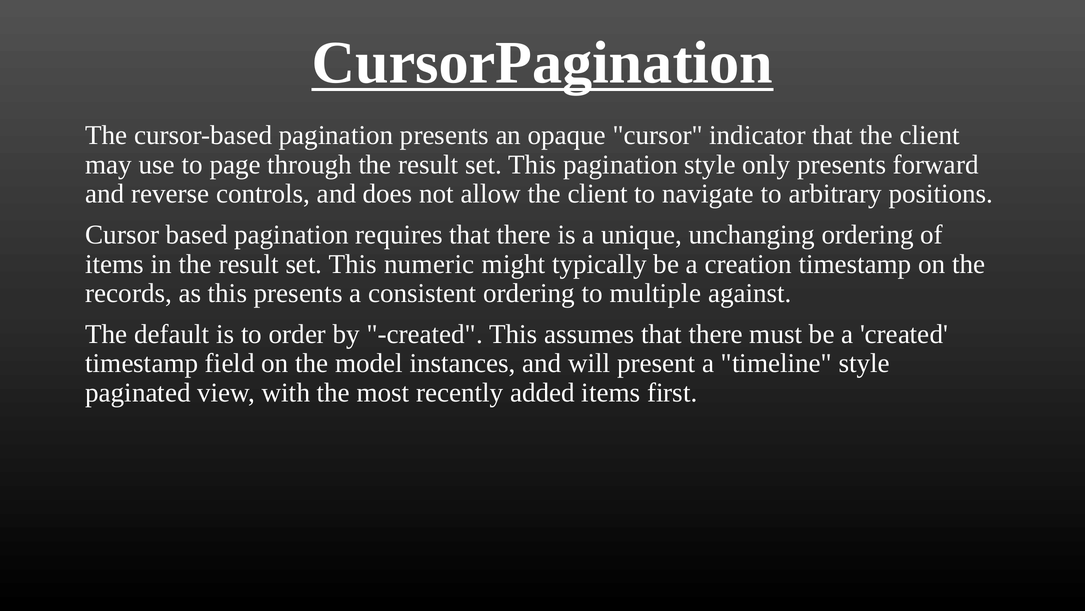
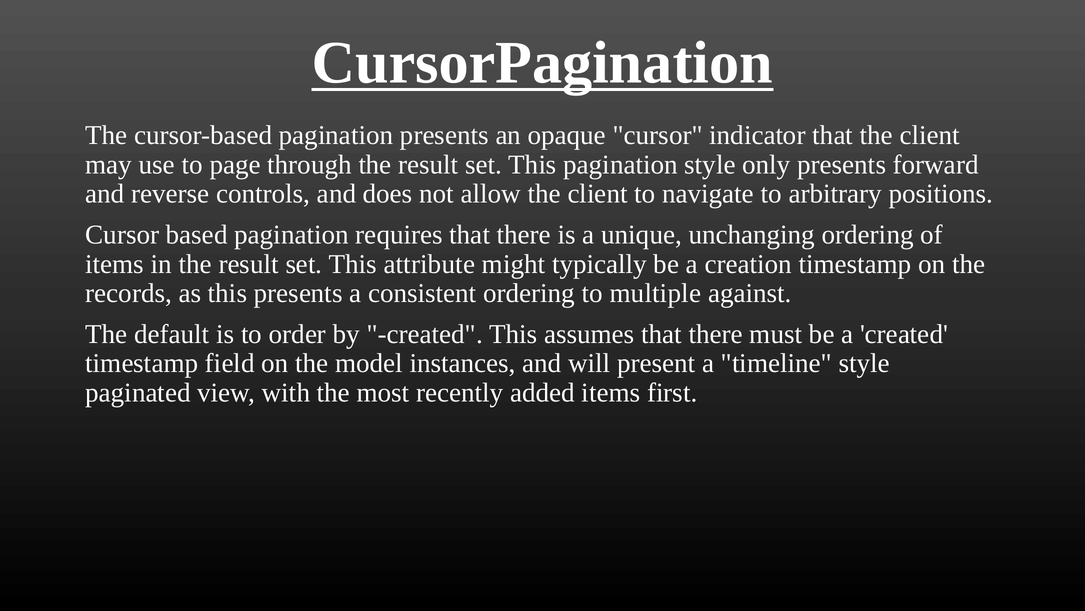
numeric: numeric -> attribute
